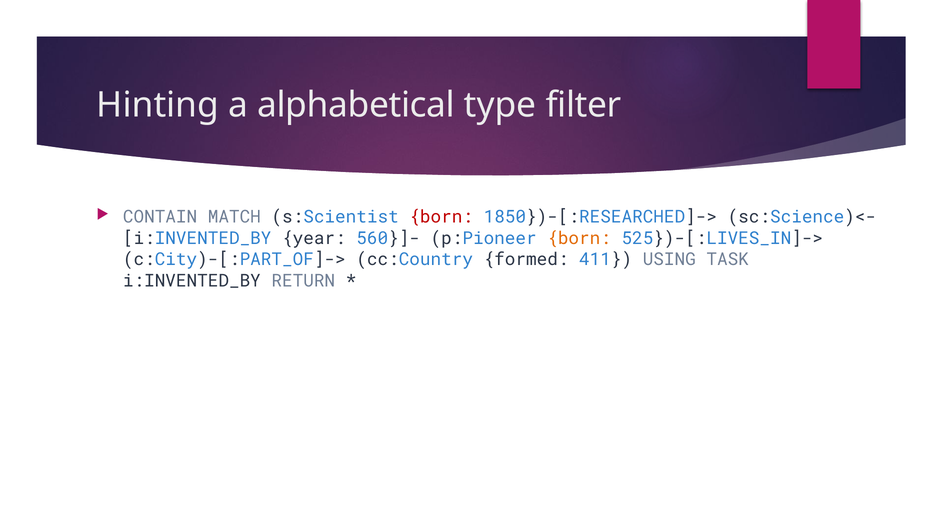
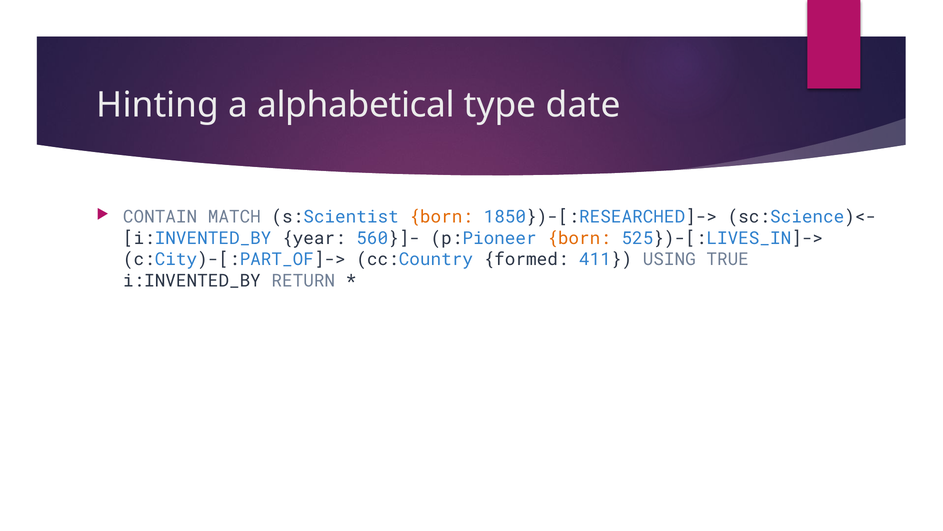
filter: filter -> date
born at (441, 217) colour: red -> orange
TASK: TASK -> TRUE
